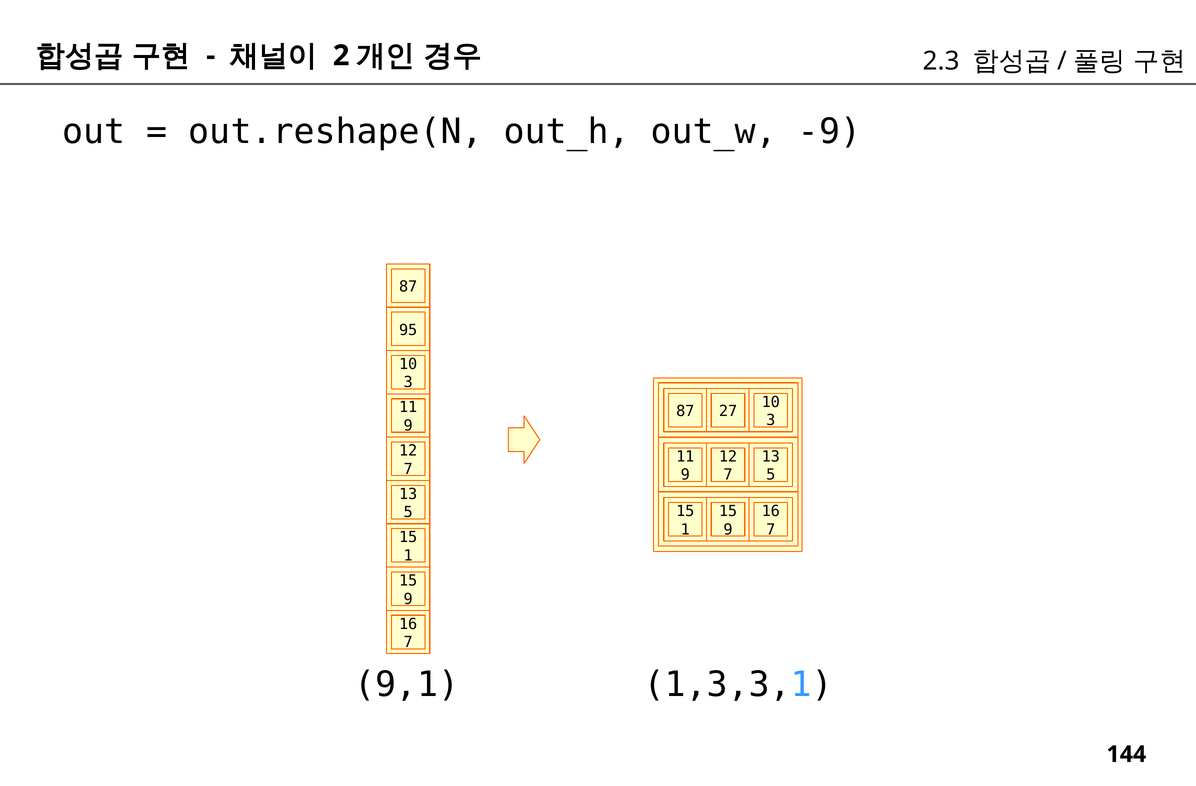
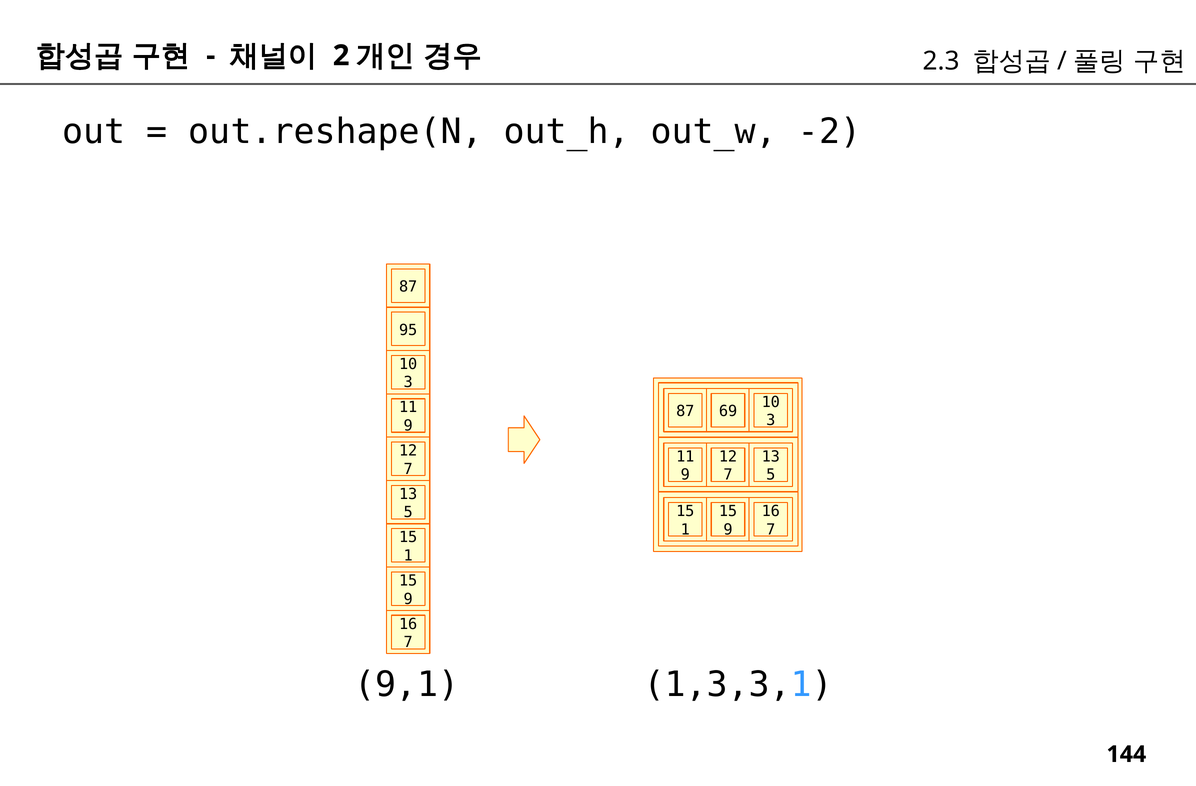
-9: -9 -> -2
27: 27 -> 69
